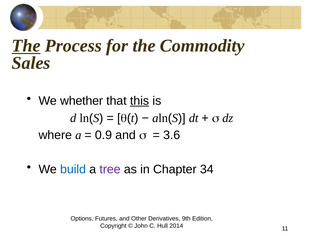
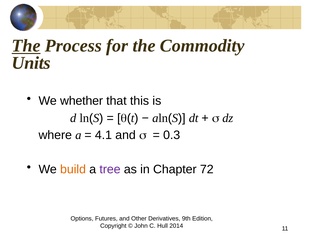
Sales: Sales -> Units
this underline: present -> none
0.9: 0.9 -> 4.1
3.6: 3.6 -> 0.3
build colour: blue -> orange
34: 34 -> 72
